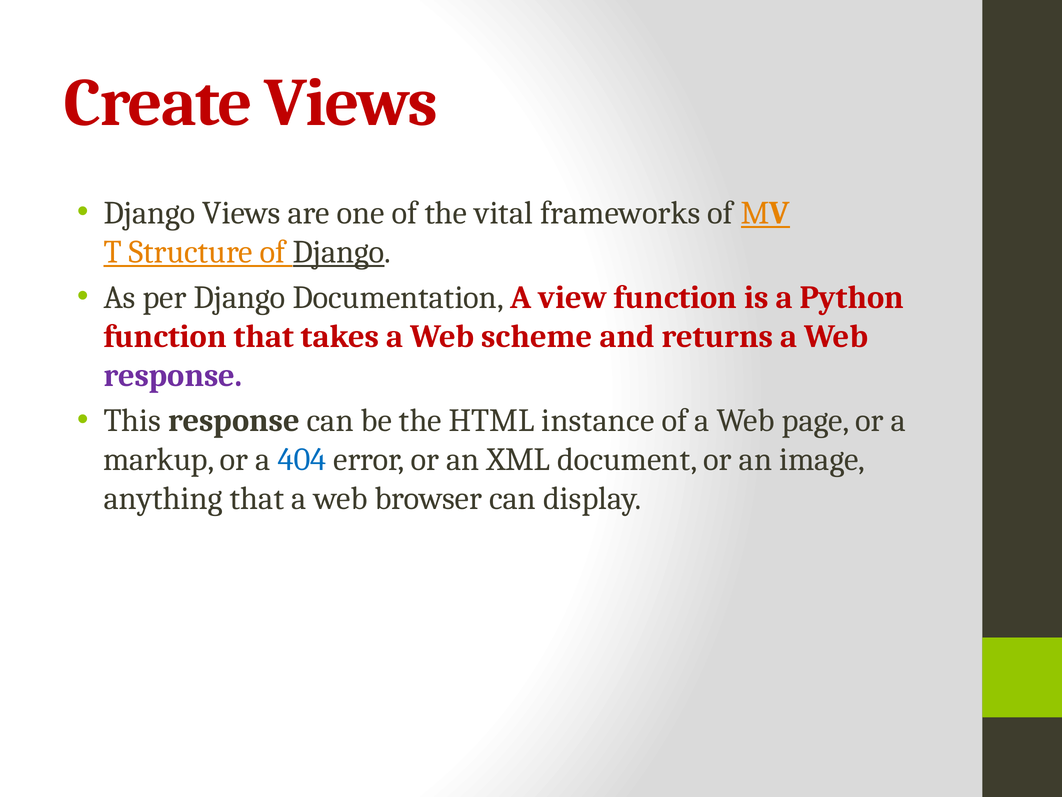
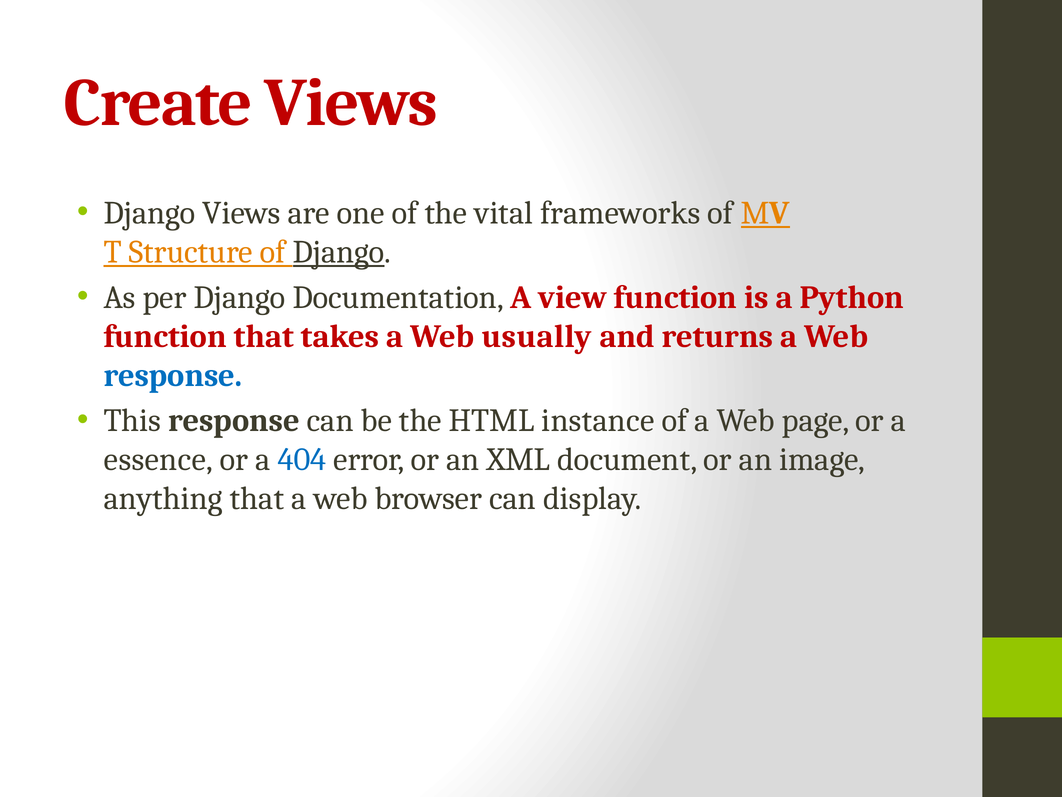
scheme: scheme -> usually
response at (173, 375) colour: purple -> blue
markup: markup -> essence
